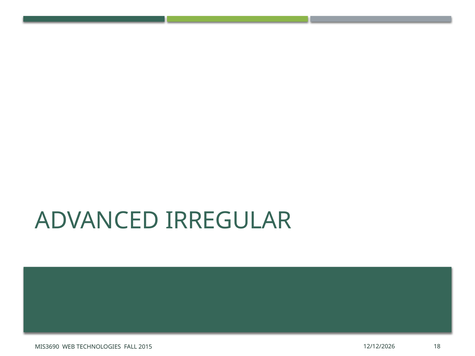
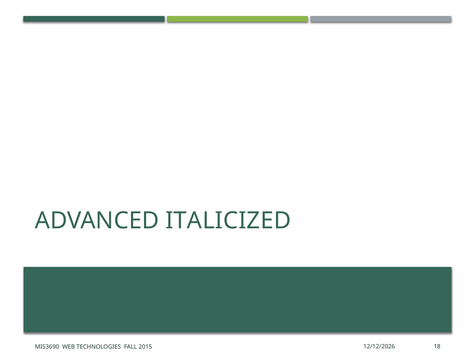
IRREGULAR: IRREGULAR -> ITALICIZED
